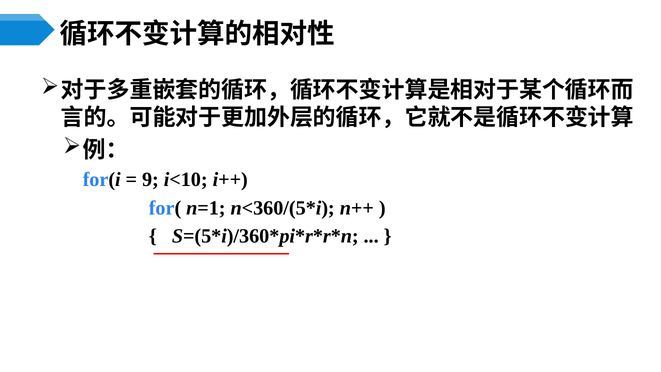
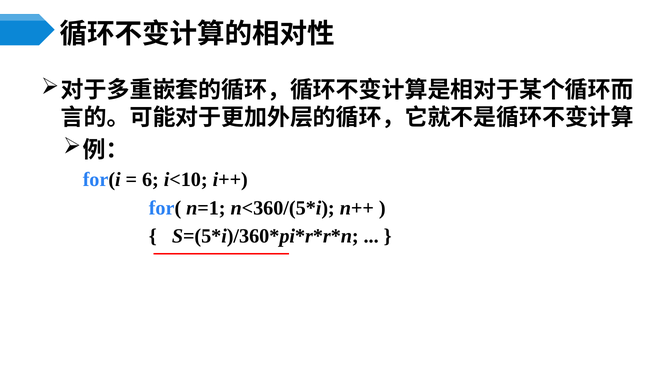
9: 9 -> 6
